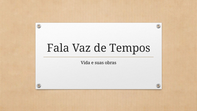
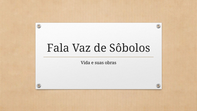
Tempos: Tempos -> Sôbolos
